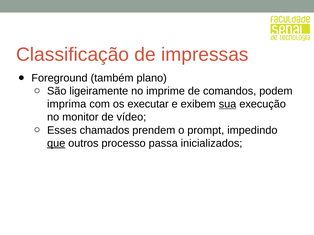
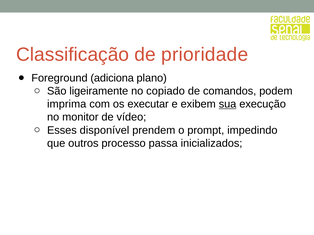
impressas: impressas -> prioridade
também: também -> adiciona
imprime: imprime -> copiado
chamados: chamados -> disponível
que underline: present -> none
